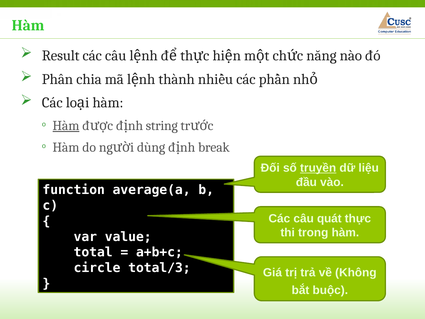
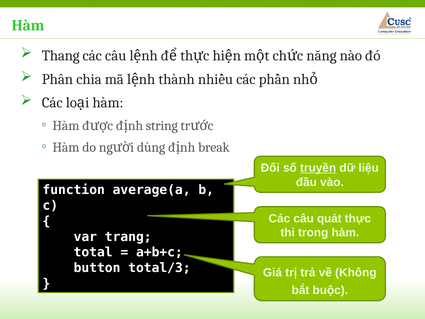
Result: Result -> Thang
Hàm at (66, 126) underline: present -> none
value: value -> trang
circle: circle -> button
